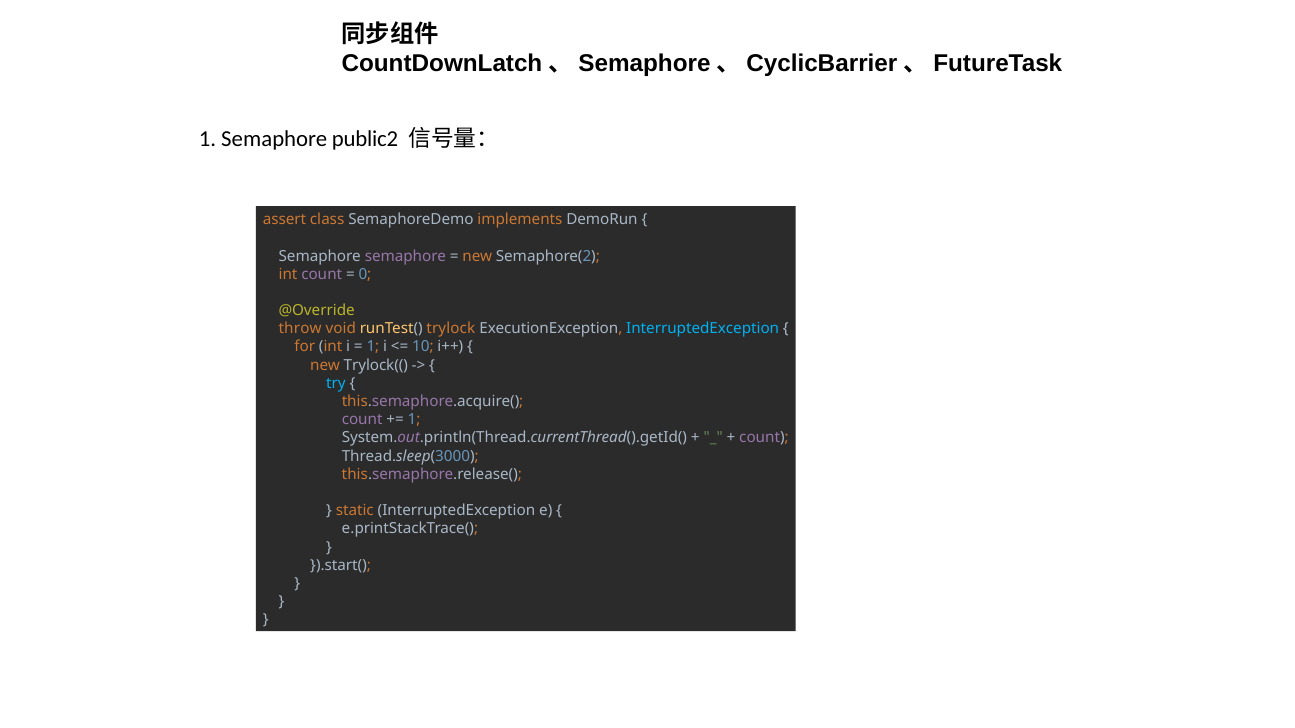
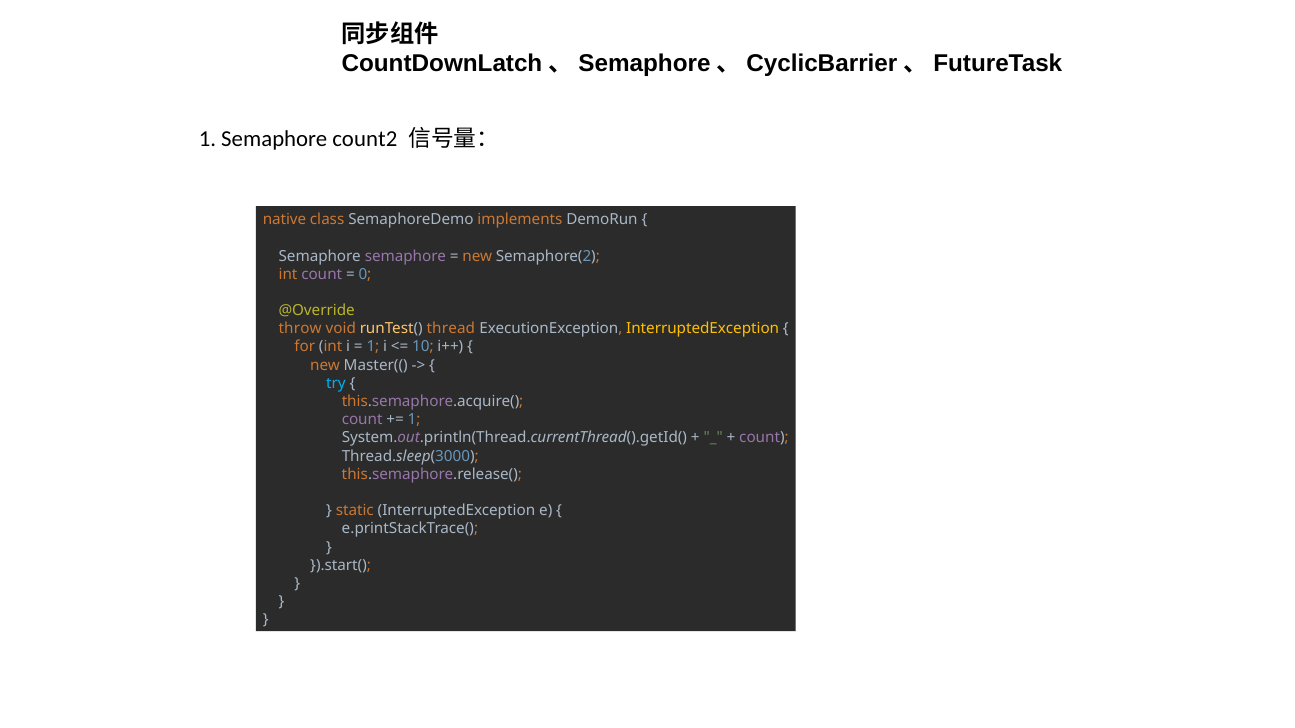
public2: public2 -> count2
assert: assert -> native
trylock: trylock -> thread
InterruptedException at (703, 329) colour: light blue -> yellow
Trylock((: Trylock(( -> Master((
